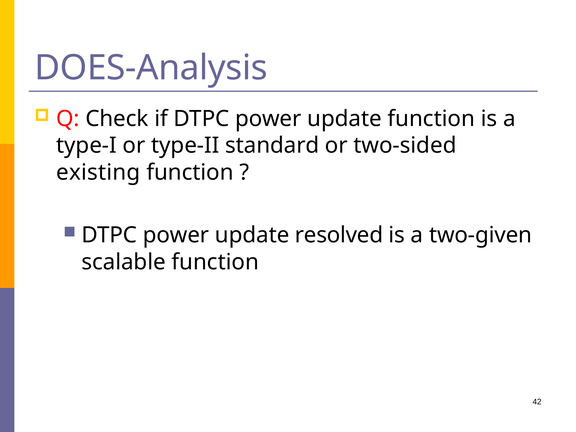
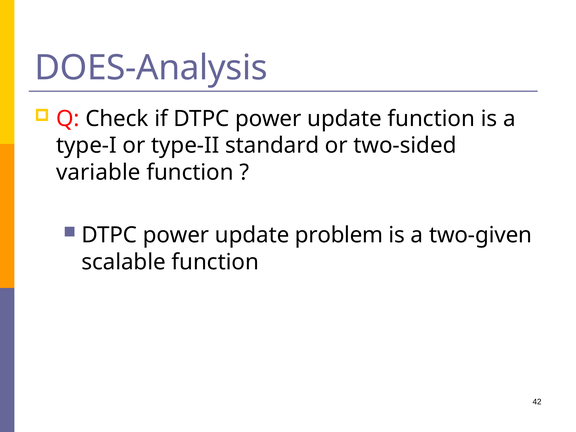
existing: existing -> variable
resolved: resolved -> problem
